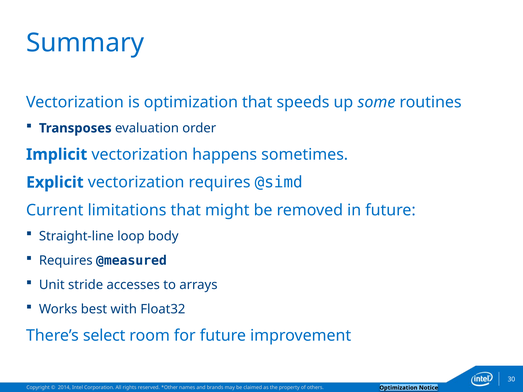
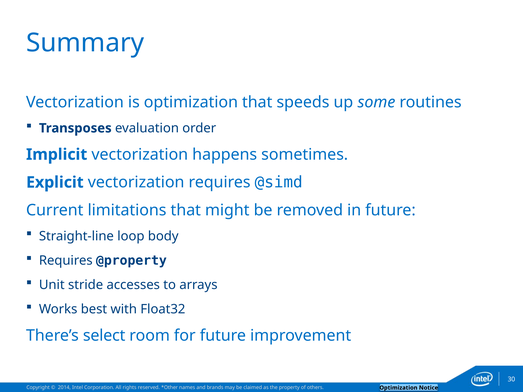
@measured: @measured -> @property
